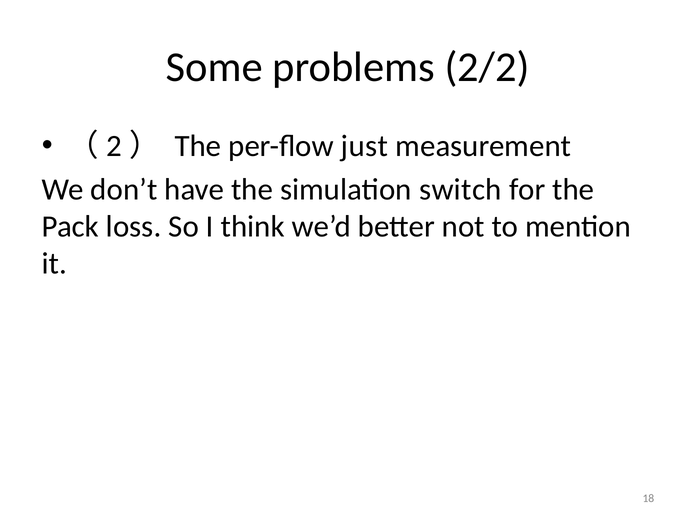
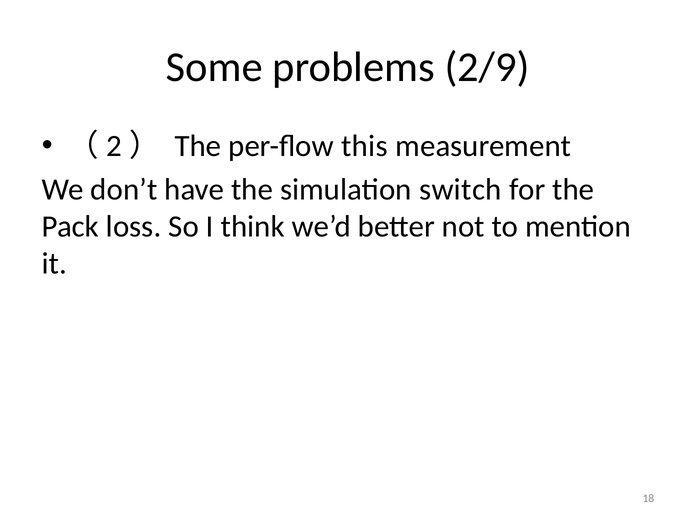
2/2: 2/2 -> 2/9
just: just -> this
